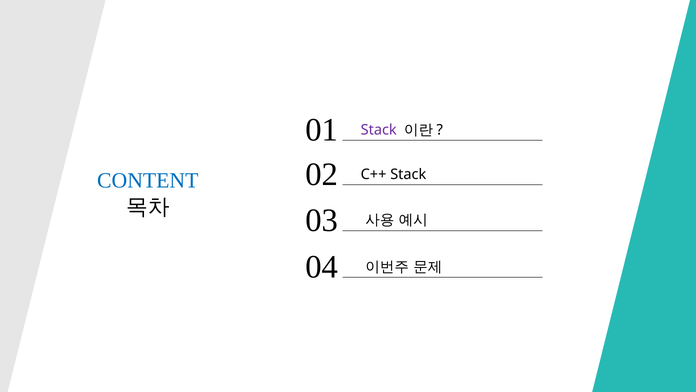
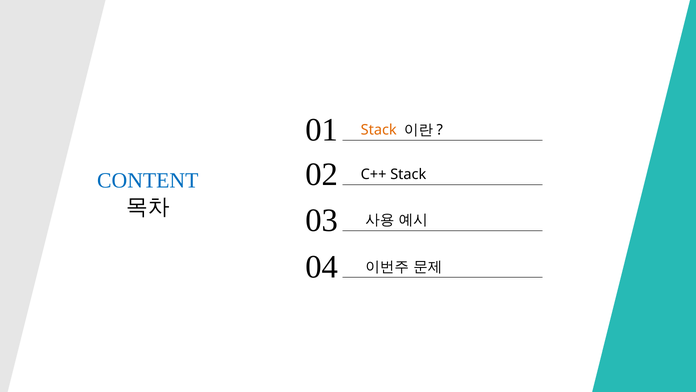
Stack at (379, 130) colour: purple -> orange
